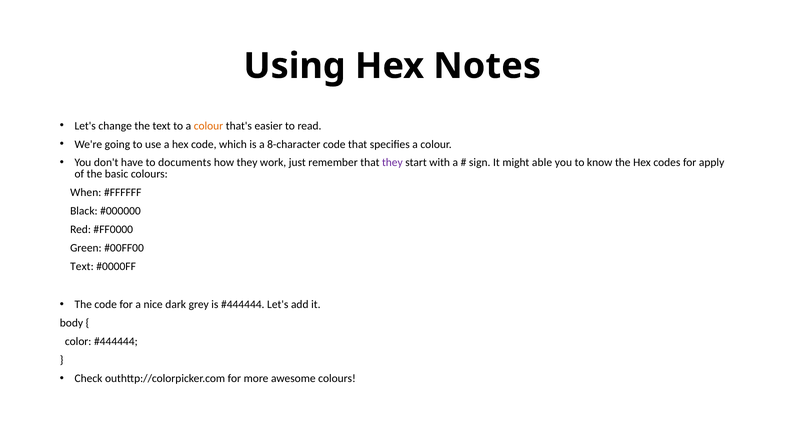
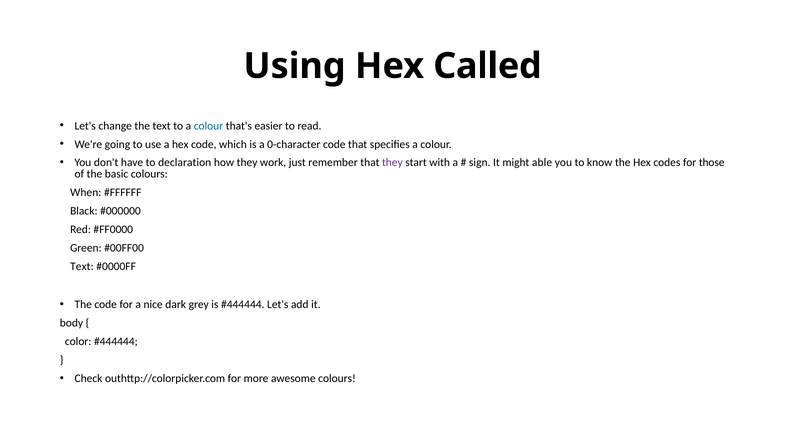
Notes: Notes -> Called
colour at (209, 126) colour: orange -> blue
8-character: 8-character -> 0-character
documents: documents -> declaration
apply: apply -> those
